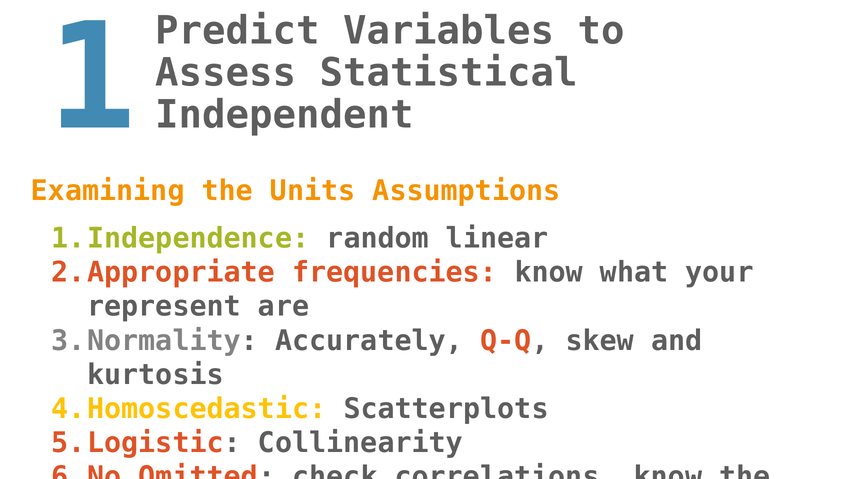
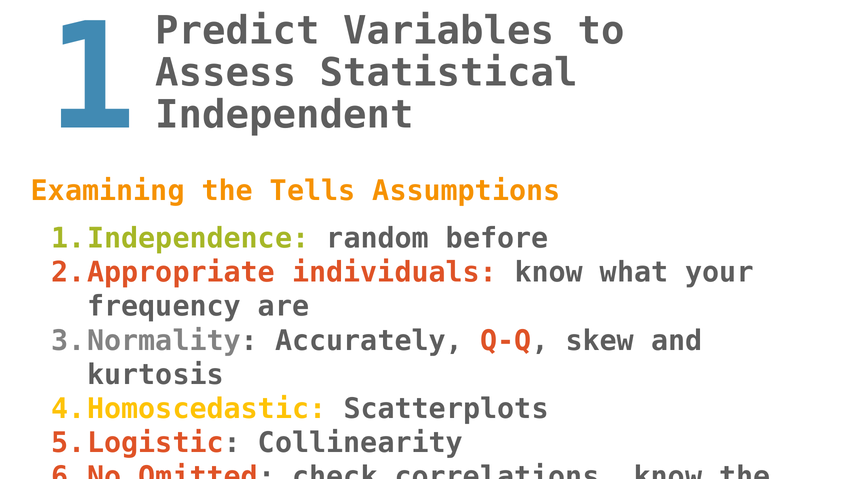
Units: Units -> Tells
linear: linear -> before
frequencies: frequencies -> individuals
represent: represent -> frequency
